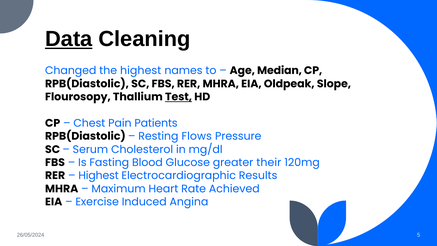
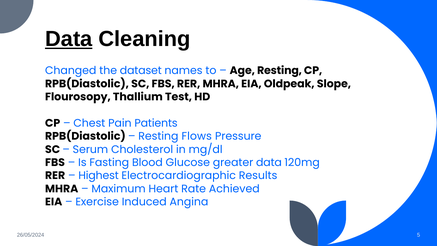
the highest: highest -> dataset
Age Median: Median -> Resting
Test underline: present -> none
greater their: their -> data
